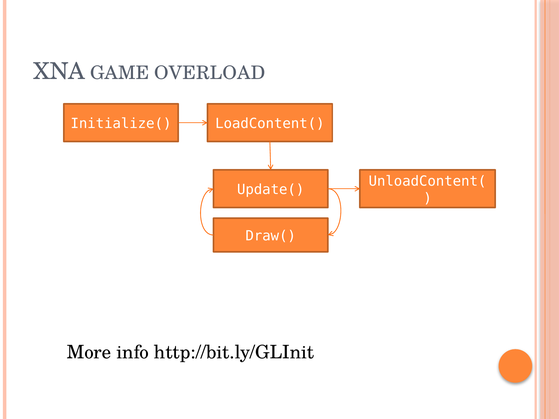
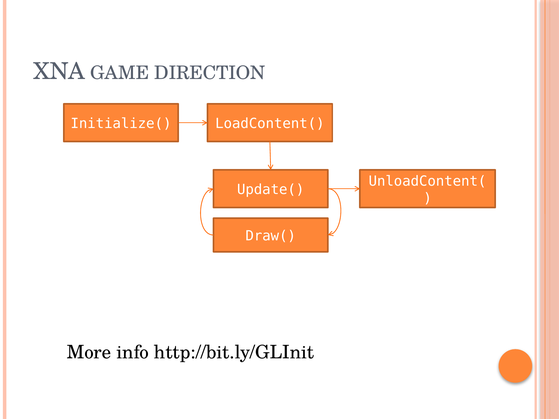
OVERLOAD: OVERLOAD -> DIRECTION
